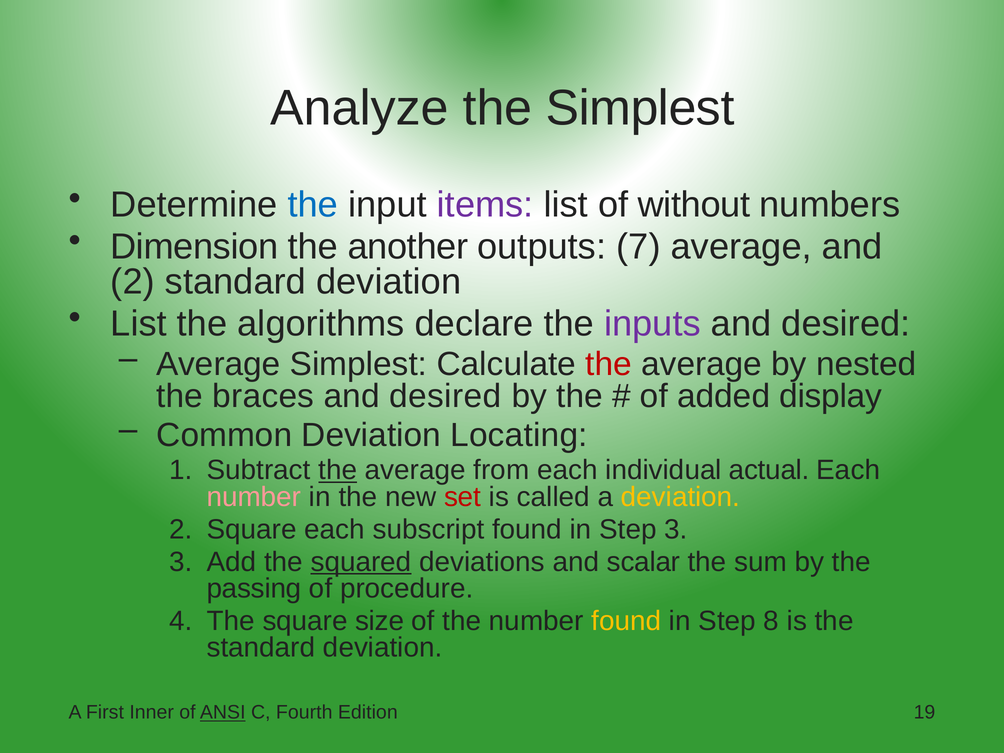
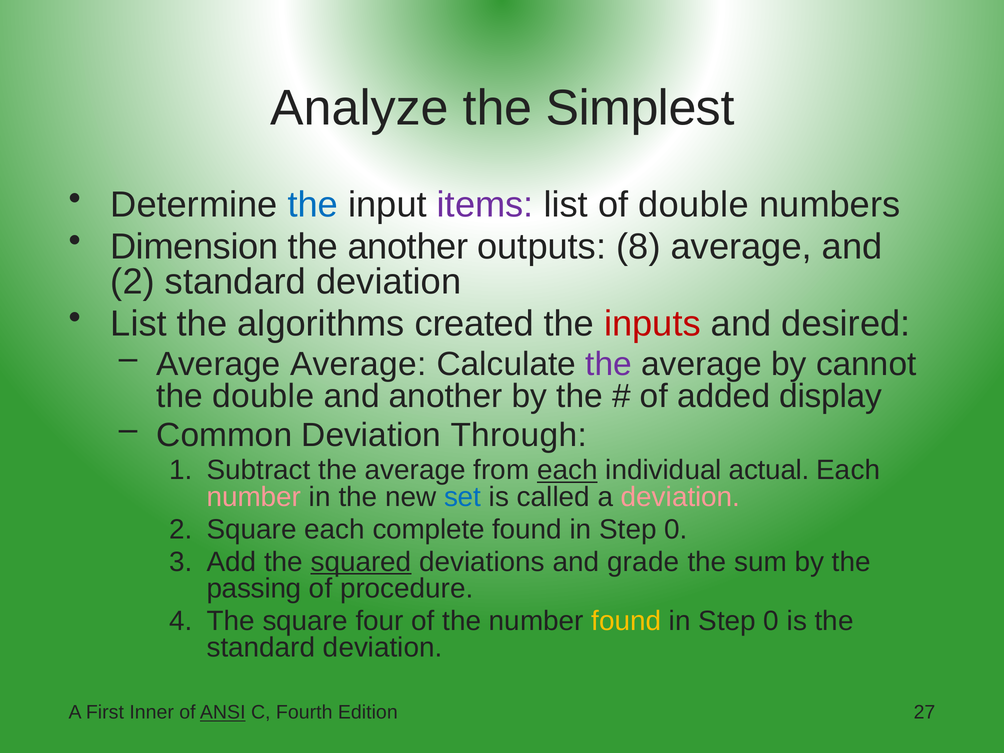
of without: without -> double
7: 7 -> 8
declare: declare -> created
inputs colour: purple -> red
Average Simplest: Simplest -> Average
the at (609, 364) colour: red -> purple
nested: nested -> cannot
the braces: braces -> double
desired at (445, 396): desired -> another
Locating: Locating -> Through
the at (338, 470) underline: present -> none
each at (567, 470) underline: none -> present
set colour: red -> blue
deviation at (681, 497) colour: yellow -> pink
subscript: subscript -> complete
3 at (676, 529): 3 -> 0
scalar: scalar -> grade
size: size -> four
8 at (771, 621): 8 -> 0
19: 19 -> 27
